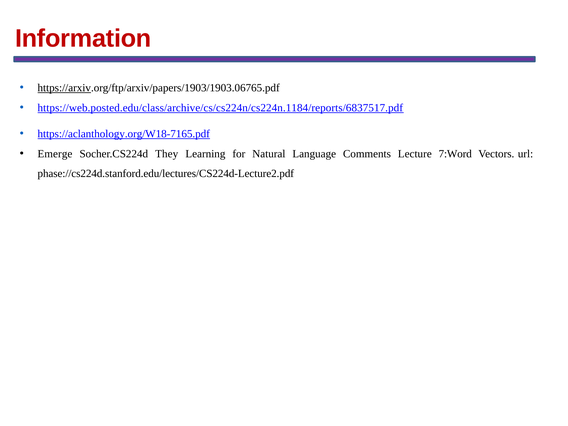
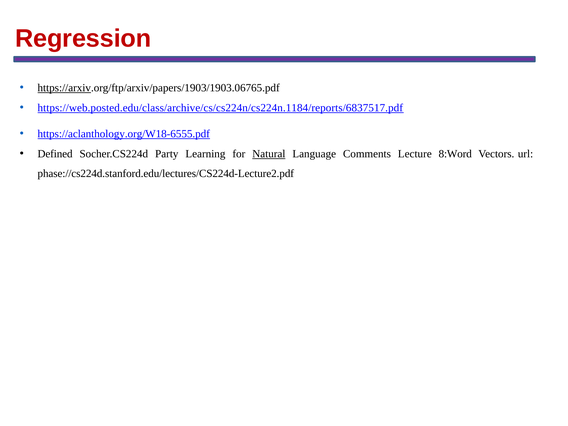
Information: Information -> Regression
https://aclanthology.org/W18-7165.pdf: https://aclanthology.org/W18-7165.pdf -> https://aclanthology.org/W18-6555.pdf
Emerge: Emerge -> Defined
They: They -> Party
Natural underline: none -> present
7:Word: 7:Word -> 8:Word
